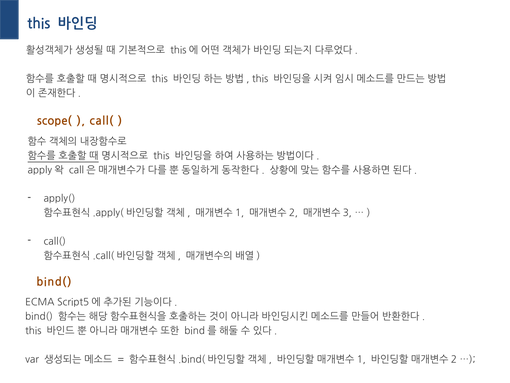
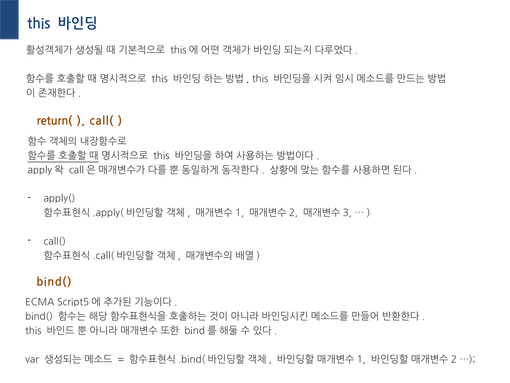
scope(: scope( -> return(
